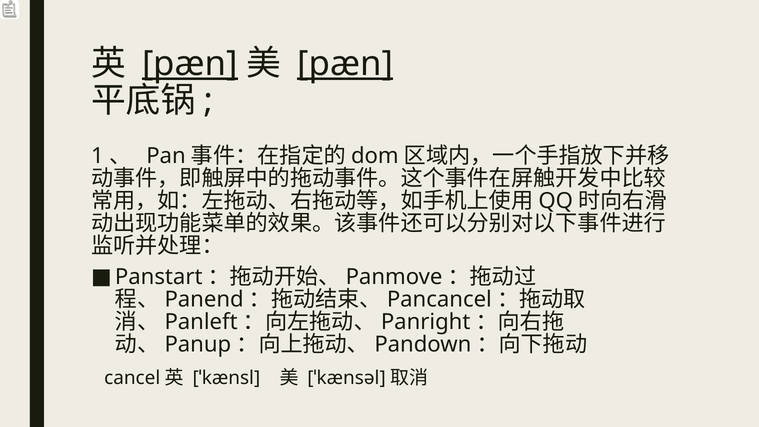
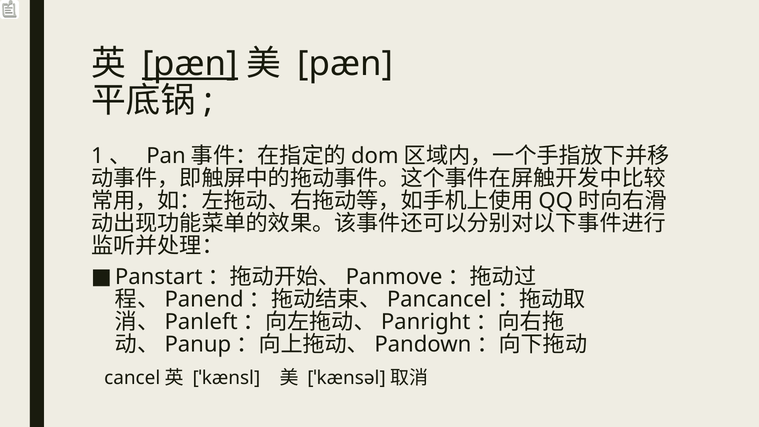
pæn at (345, 64) underline: present -> none
